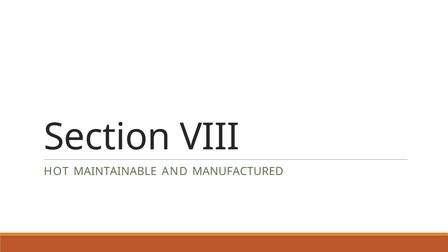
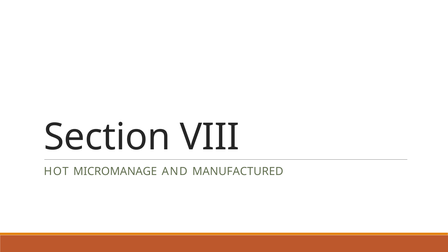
MAINTAINABLE: MAINTAINABLE -> MICROMANAGE
